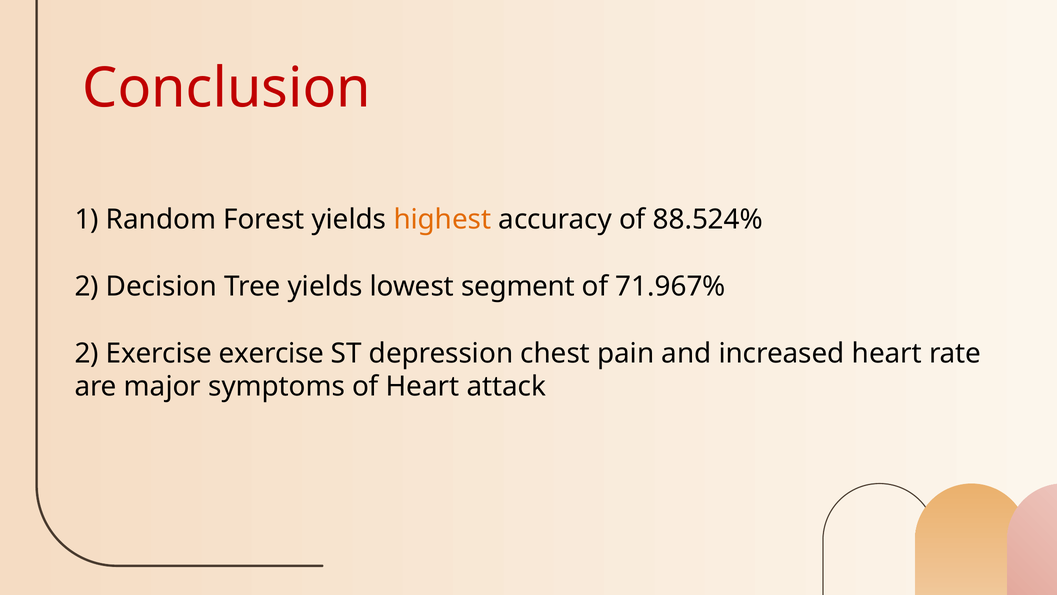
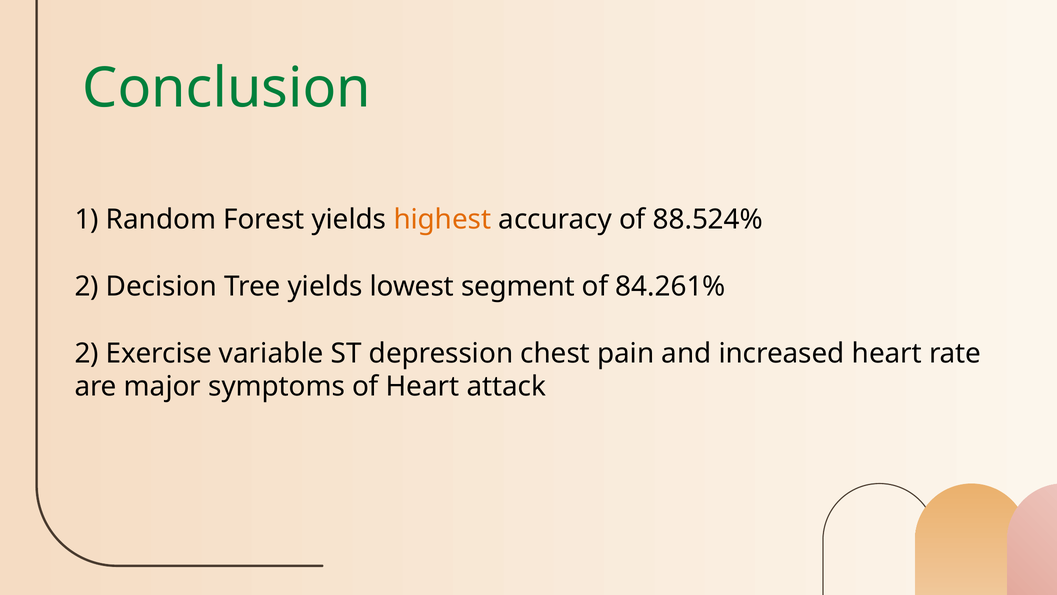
Conclusion colour: red -> green
71.967%: 71.967% -> 84.261%
Exercise exercise: exercise -> variable
